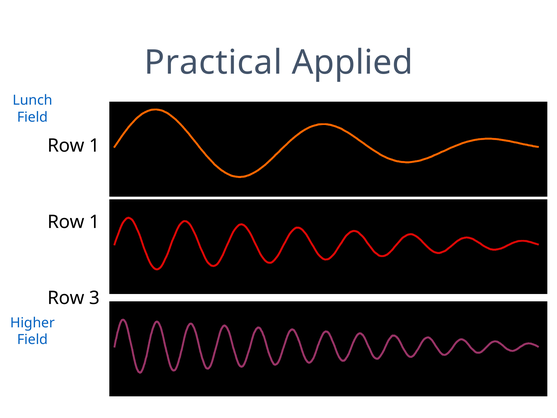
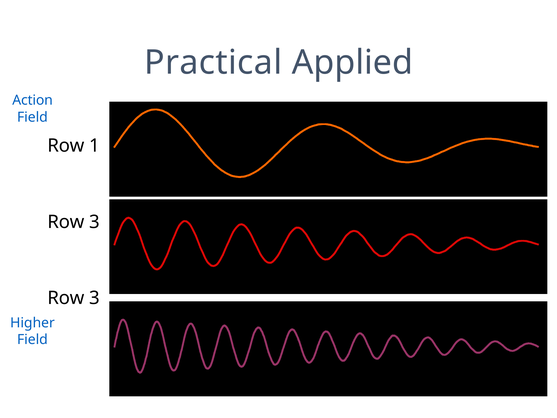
Lunch: Lunch -> Action
1 at (94, 222): 1 -> 3
